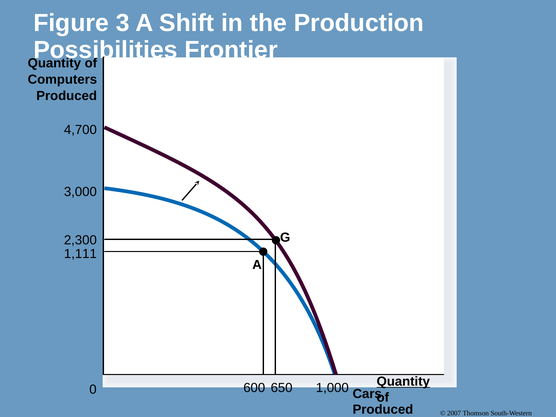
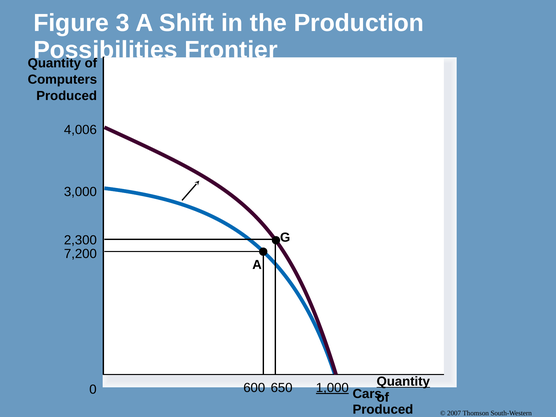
4,700: 4,700 -> 4,006
1,111: 1,111 -> 7,200
1,000 underline: none -> present
